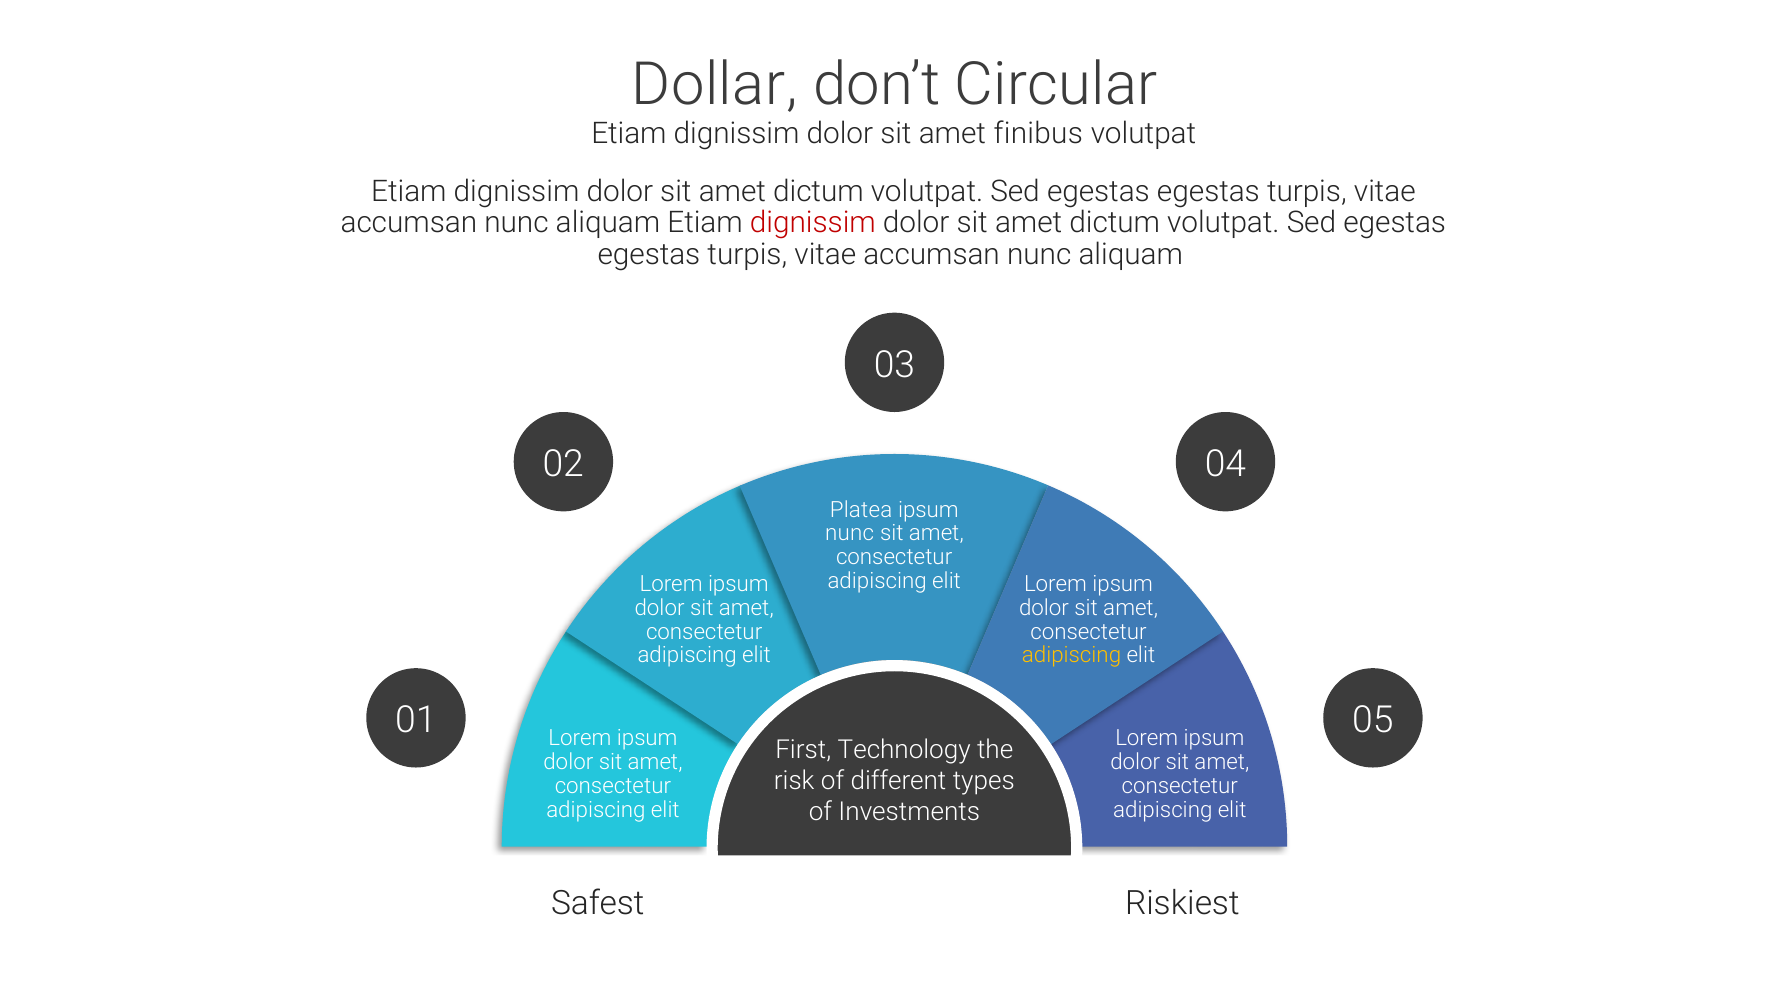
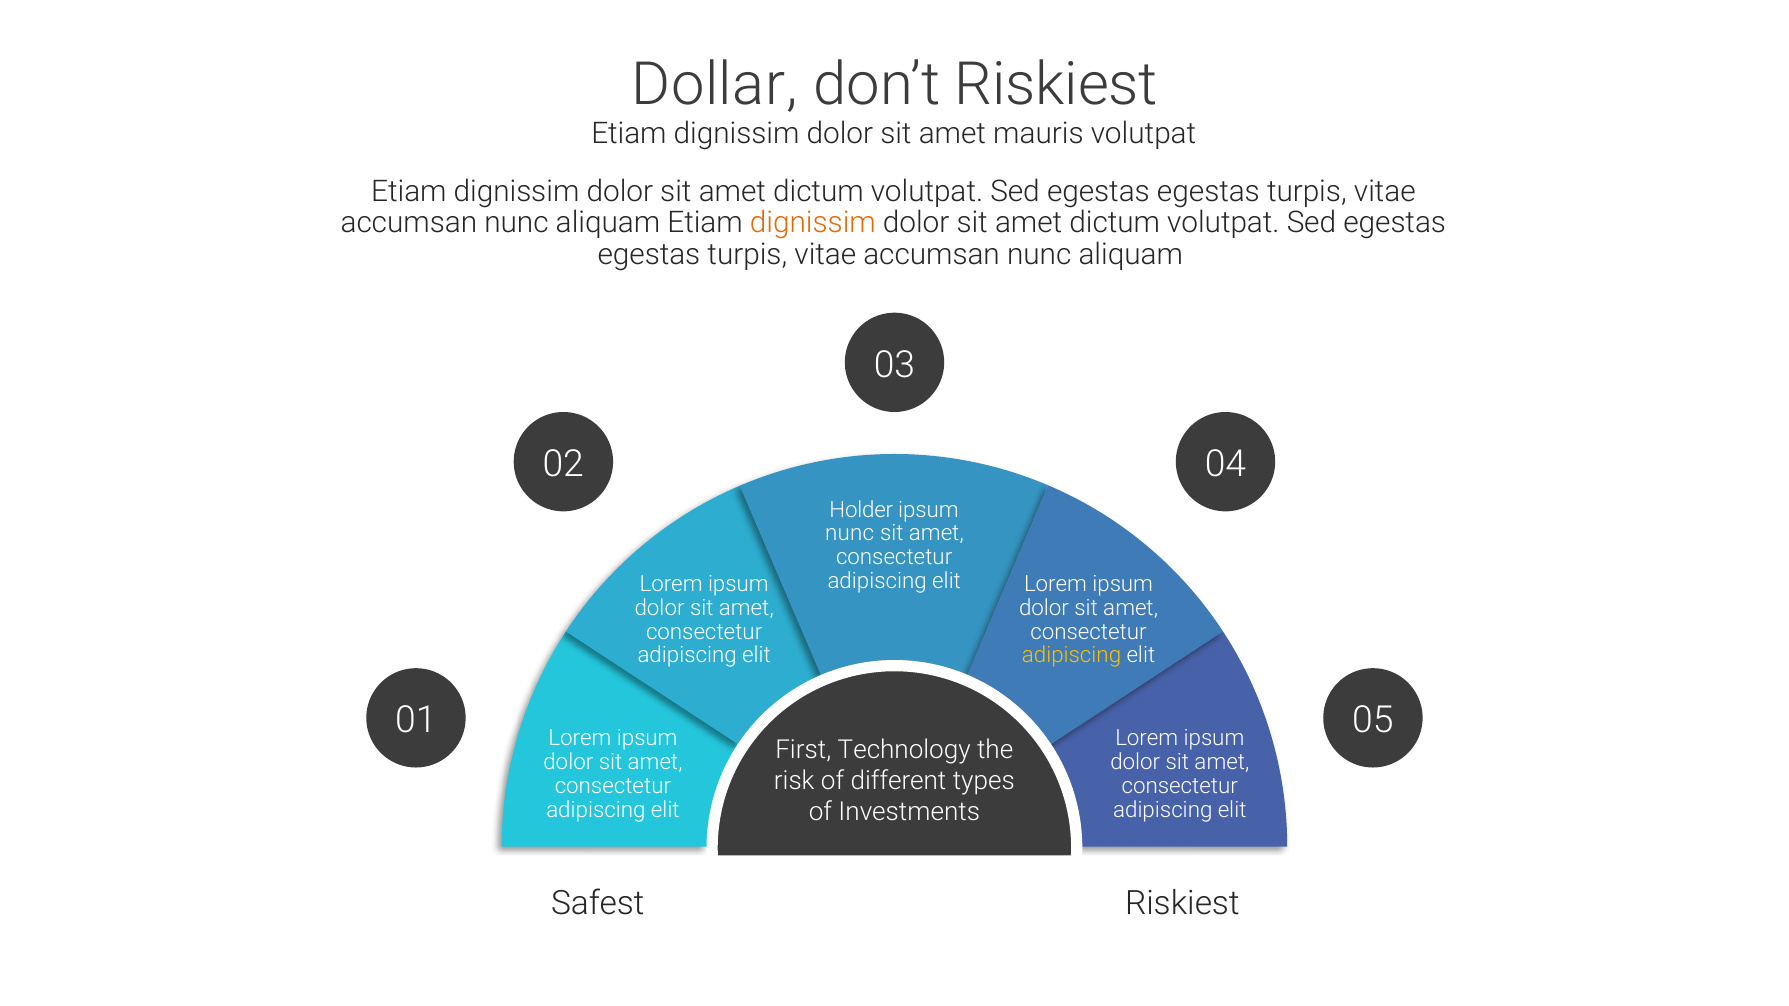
don’t Circular: Circular -> Riskiest
finibus: finibus -> mauris
dignissim at (813, 223) colour: red -> orange
Platea: Platea -> Holder
